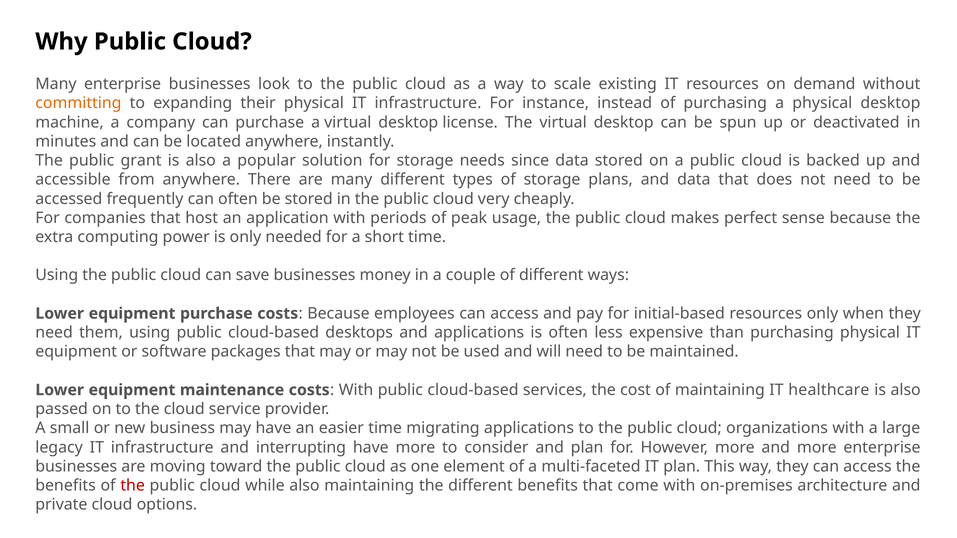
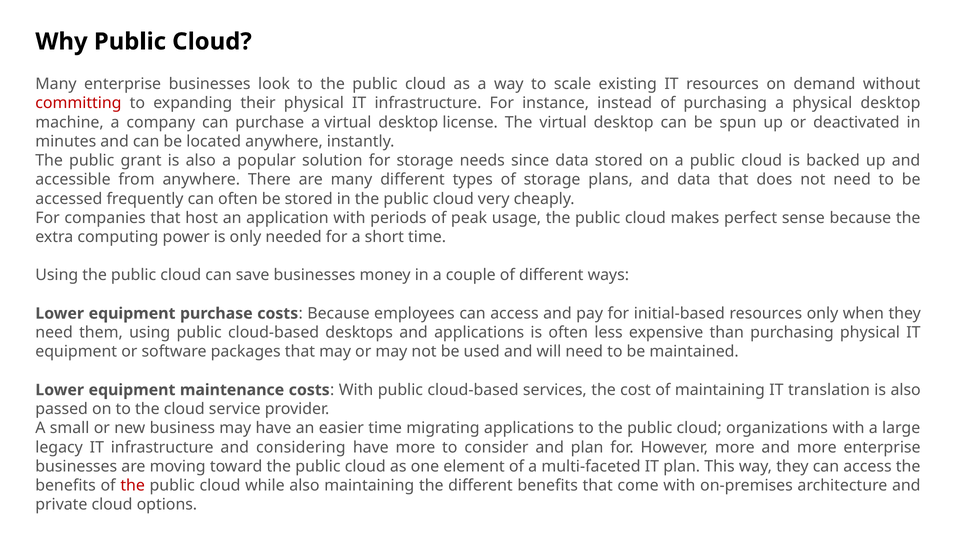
committing colour: orange -> red
healthcare: healthcare -> translation
interrupting: interrupting -> considering
